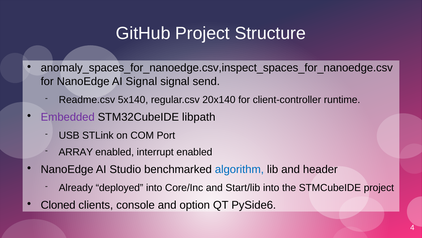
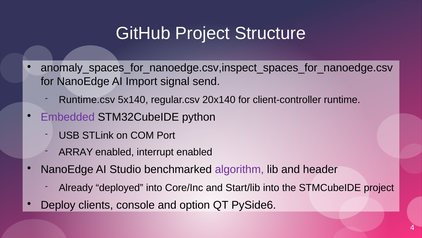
AI Signal: Signal -> Import
Readme.csv: Readme.csv -> Runtime.csv
libpath: libpath -> python
algorithm colour: blue -> purple
Cloned: Cloned -> Deploy
